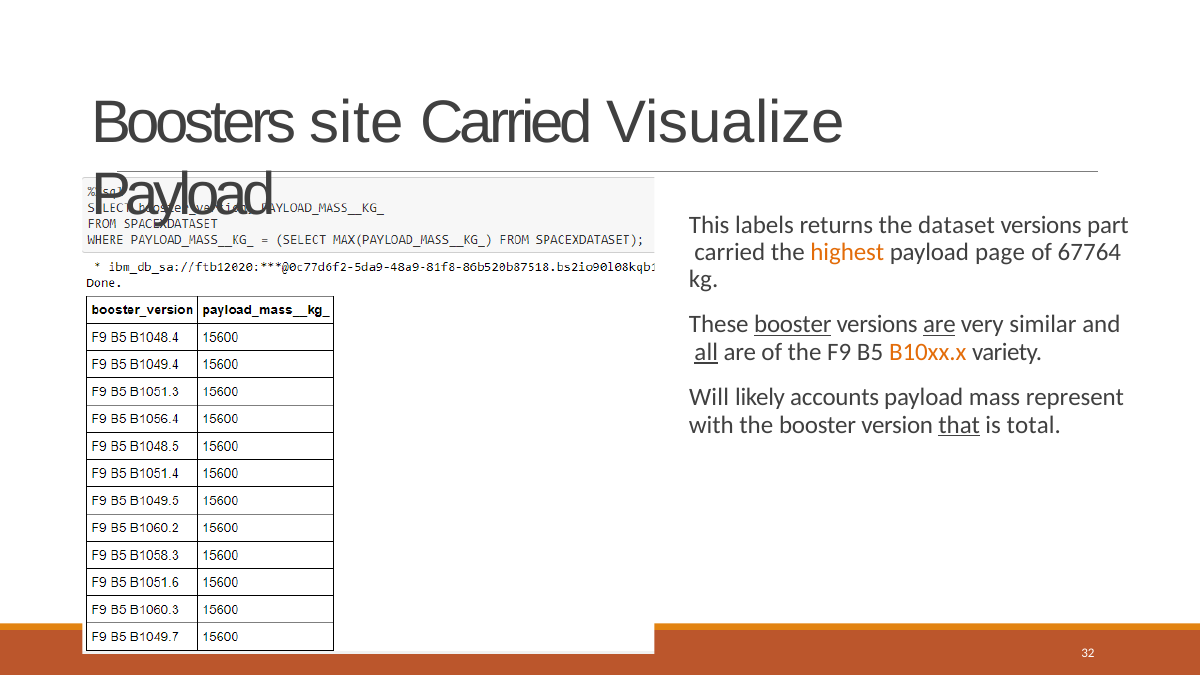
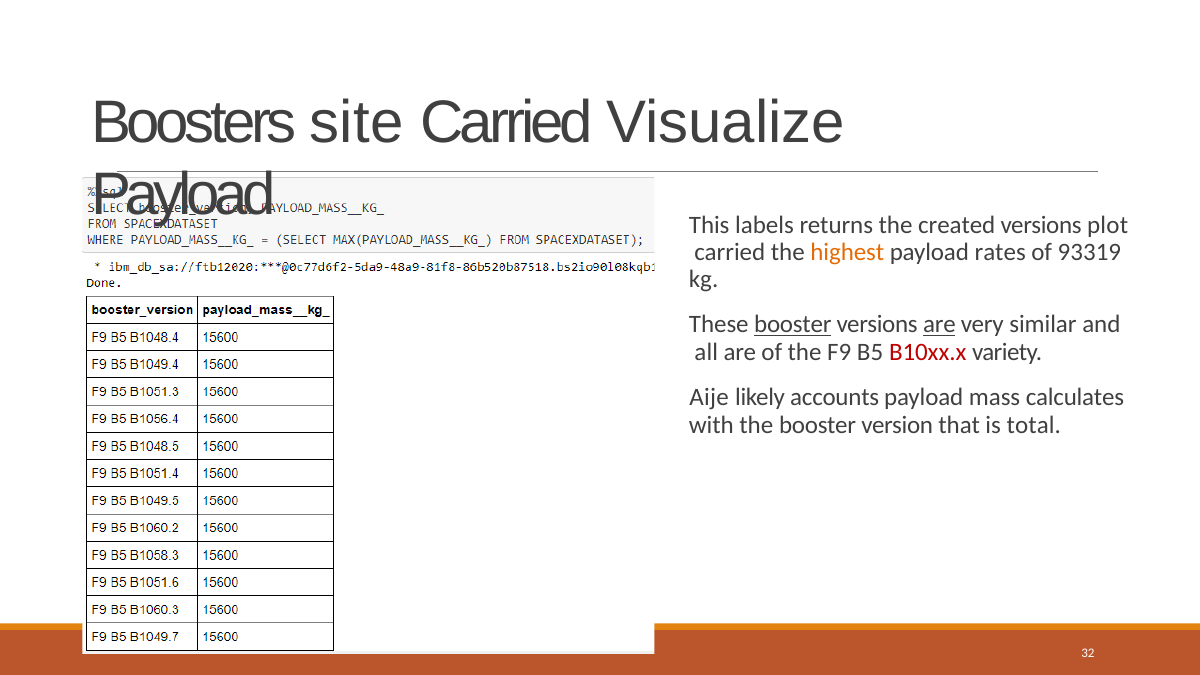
dataset: dataset -> created
part: part -> plot
page: page -> rates
67764: 67764 -> 93319
all underline: present -> none
B10xx.x colour: orange -> red
Will: Will -> Aije
represent: represent -> calculates
that underline: present -> none
